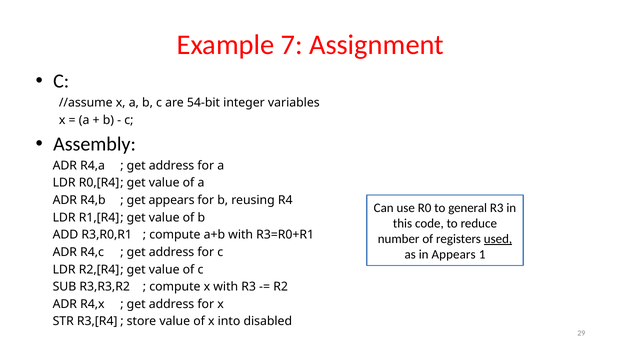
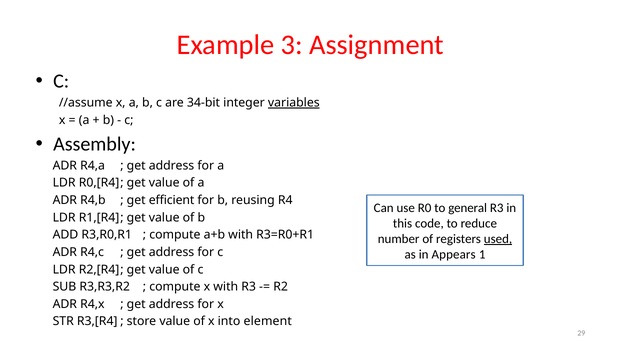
7: 7 -> 3
54-bit: 54-bit -> 34-bit
variables underline: none -> present
get appears: appears -> efficient
disabled: disabled -> element
